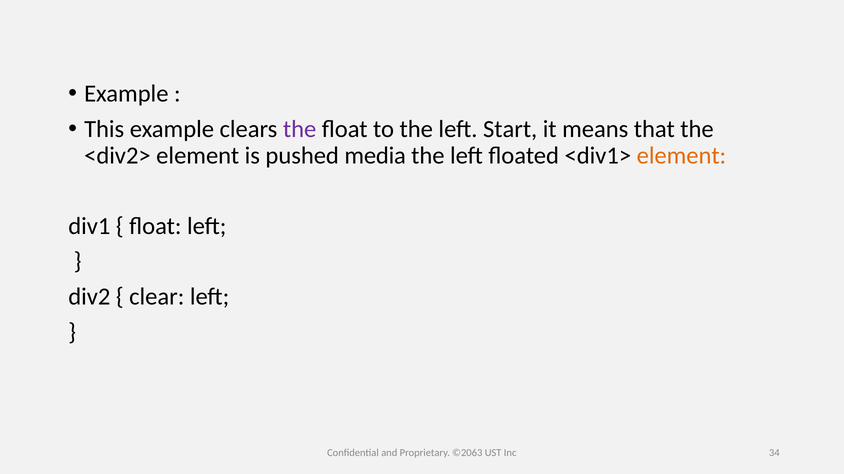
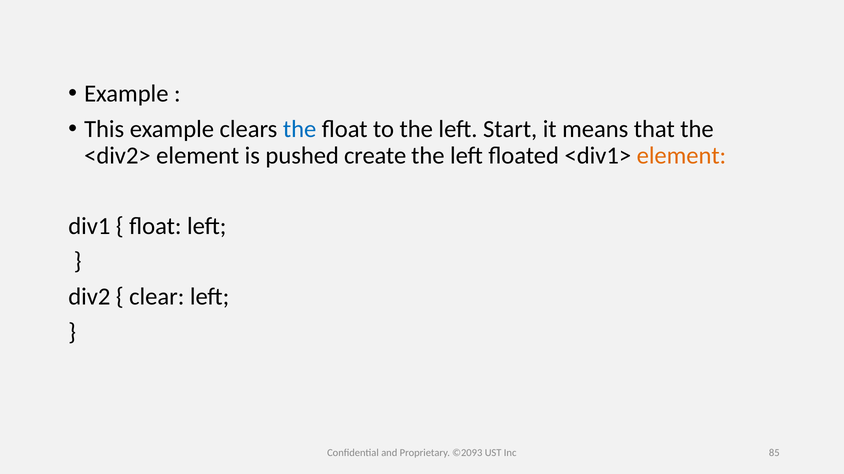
the at (300, 129) colour: purple -> blue
media: media -> create
©2063: ©2063 -> ©2093
34: 34 -> 85
